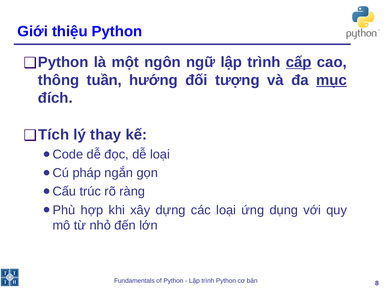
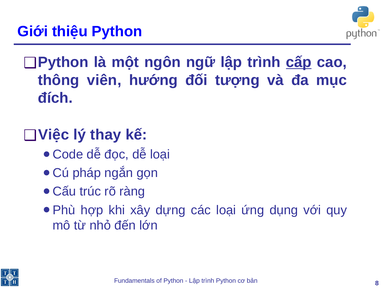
tuần: tuần -> viên
mục underline: present -> none
Tích: Tích -> Việc
